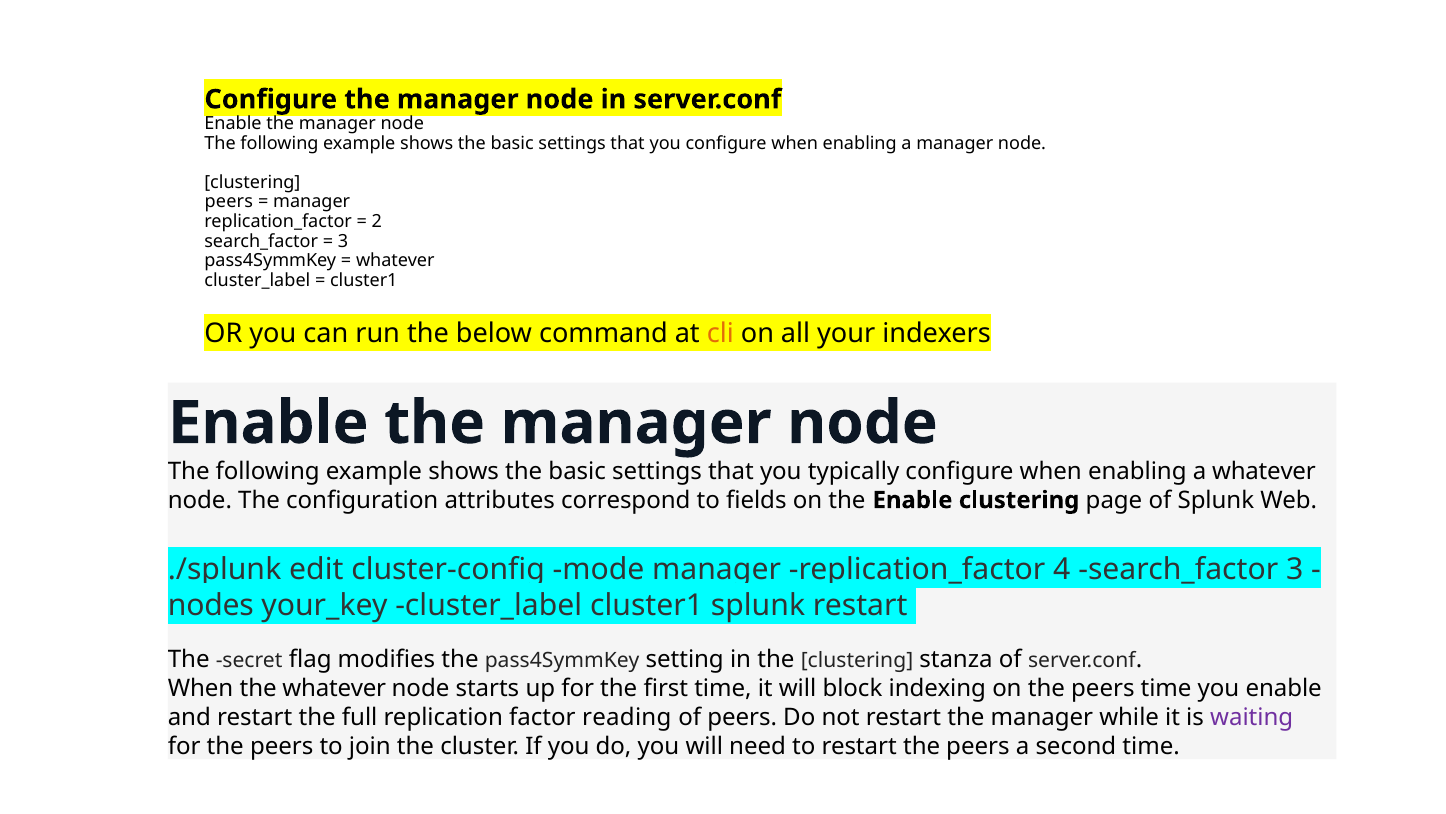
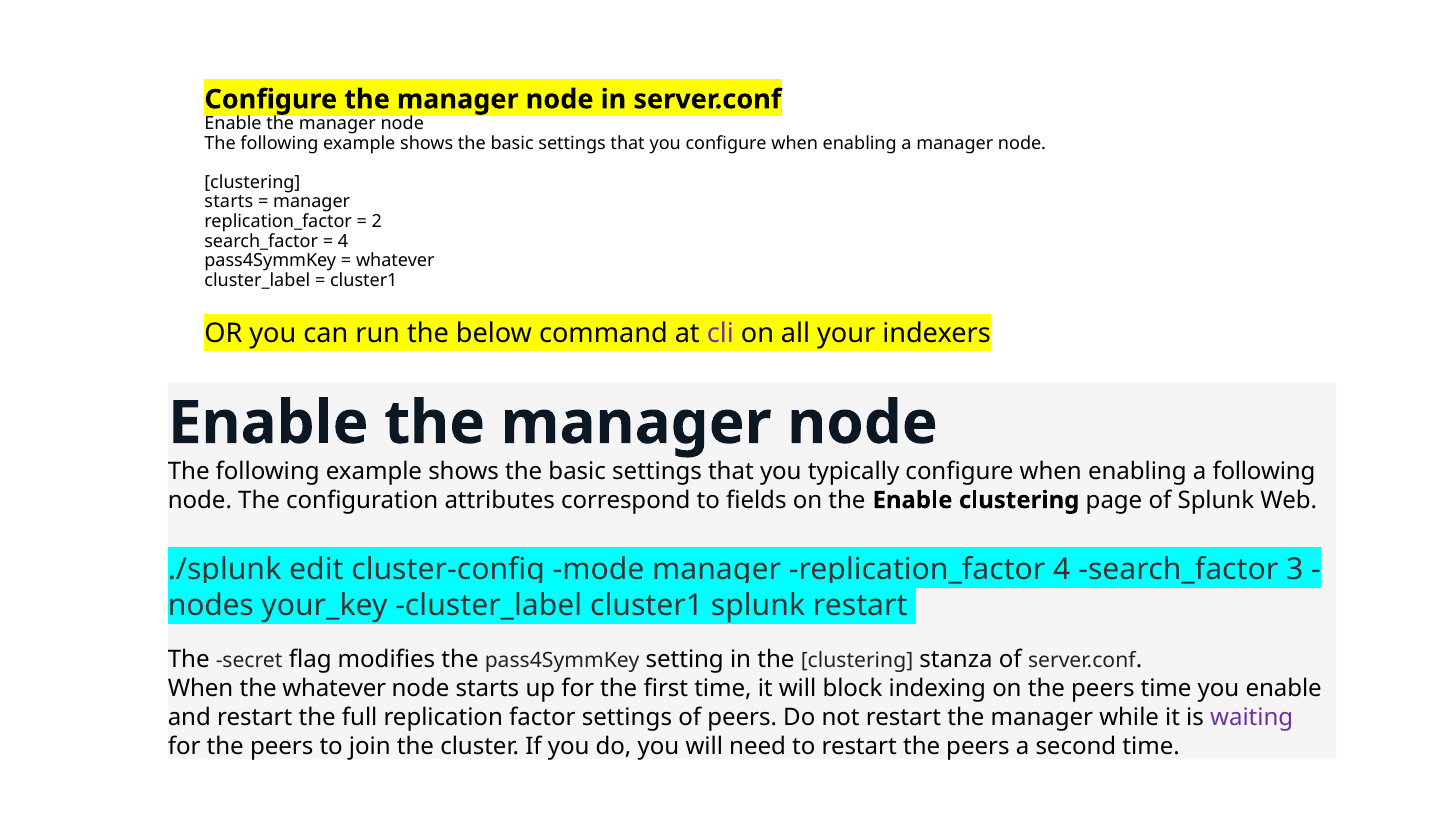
peers at (229, 202): peers -> starts
3 at (343, 241): 3 -> 4
cli colour: orange -> purple
a whatever: whatever -> following
factor reading: reading -> settings
